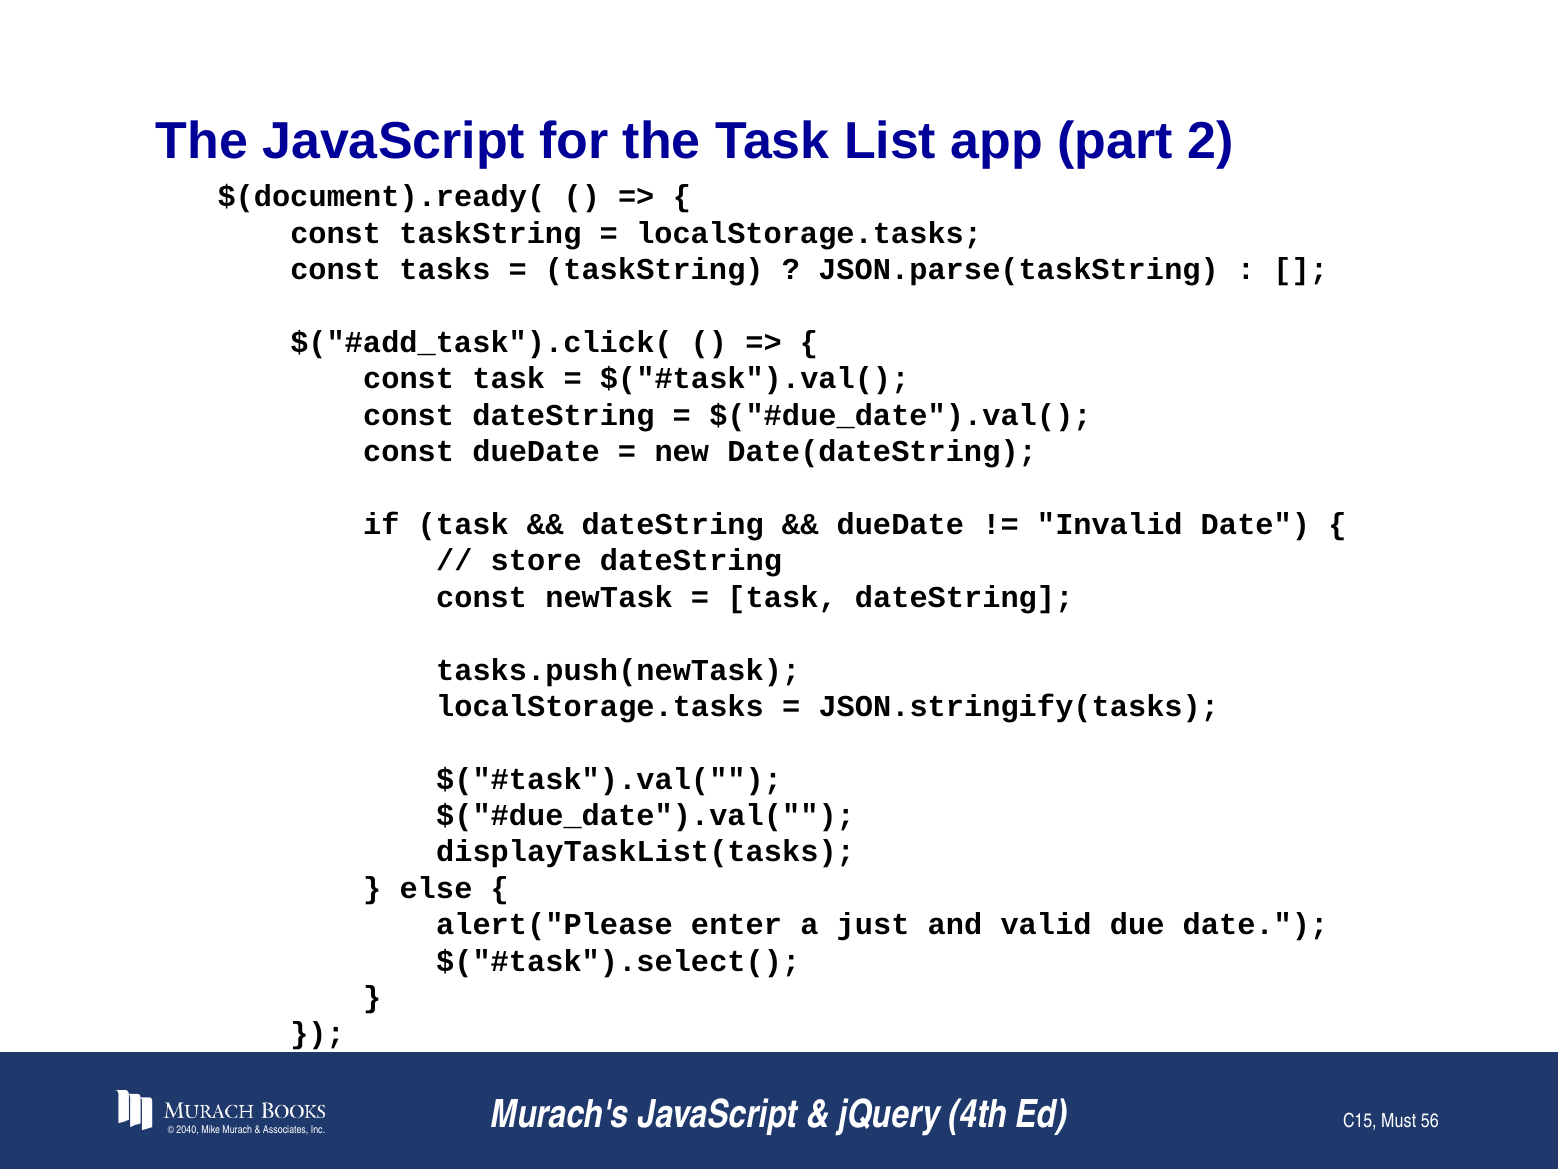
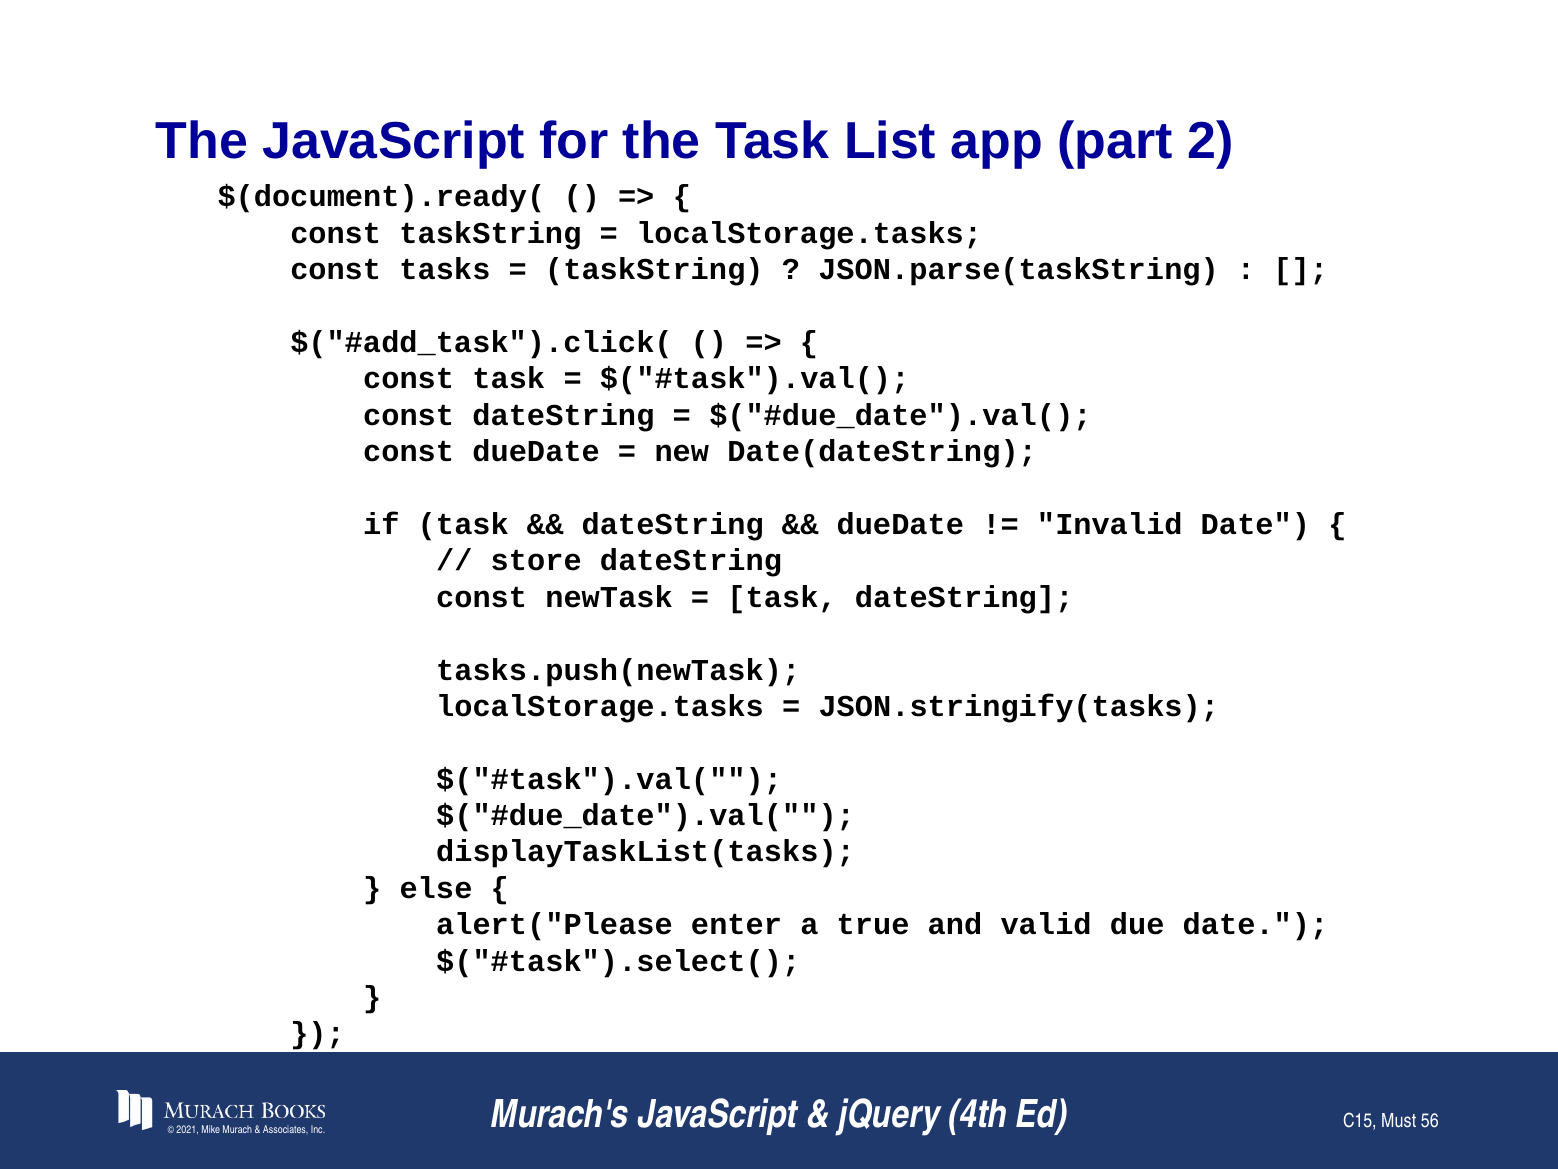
just: just -> true
2040: 2040 -> 2021
